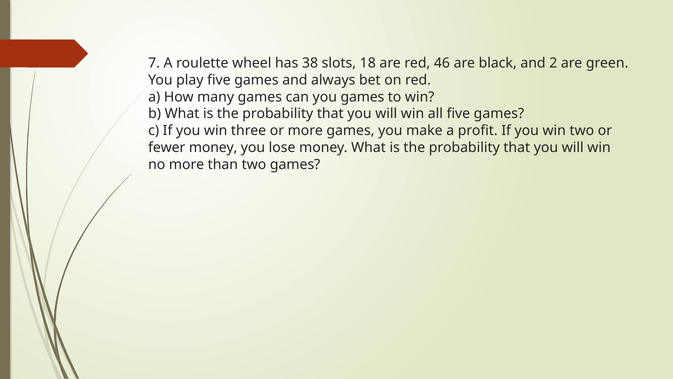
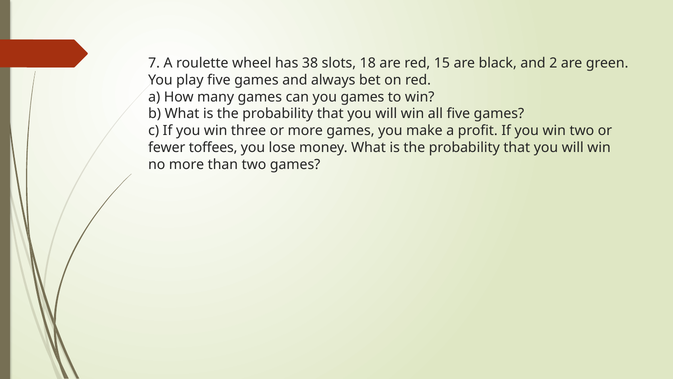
46: 46 -> 15
fewer money: money -> toffees
